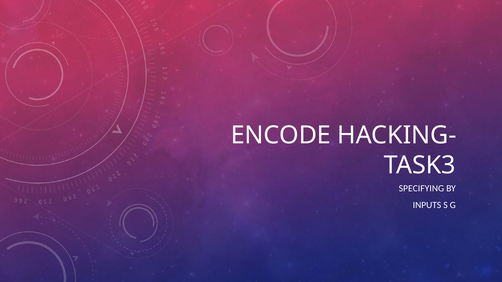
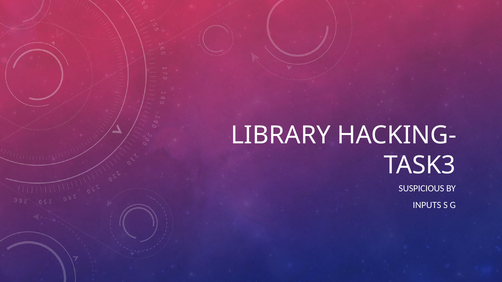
ENCODE: ENCODE -> LIBRARY
SPECIFYING: SPECIFYING -> SUSPICIOUS
